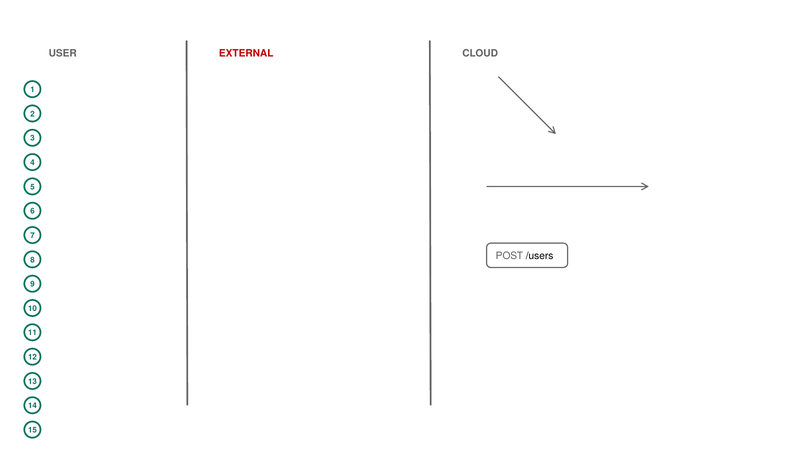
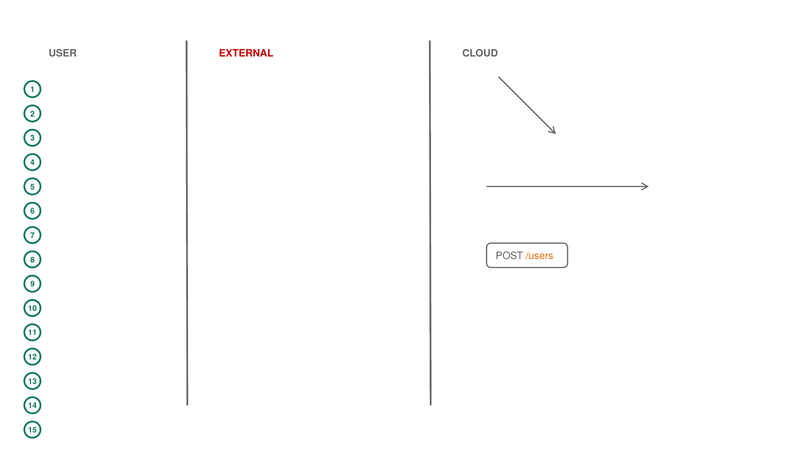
/users colour: black -> orange
